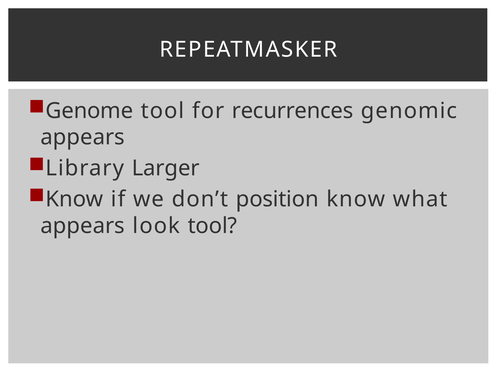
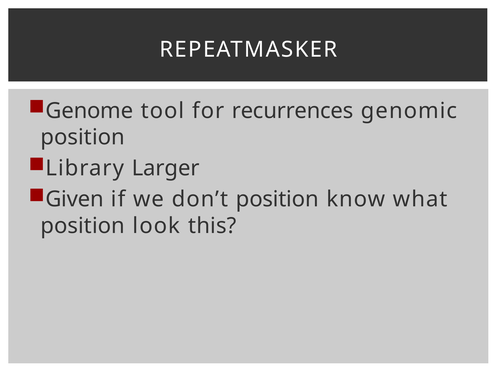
appears at (83, 137): appears -> position
Know at (74, 199): Know -> Given
appears at (83, 226): appears -> position
look tool: tool -> this
